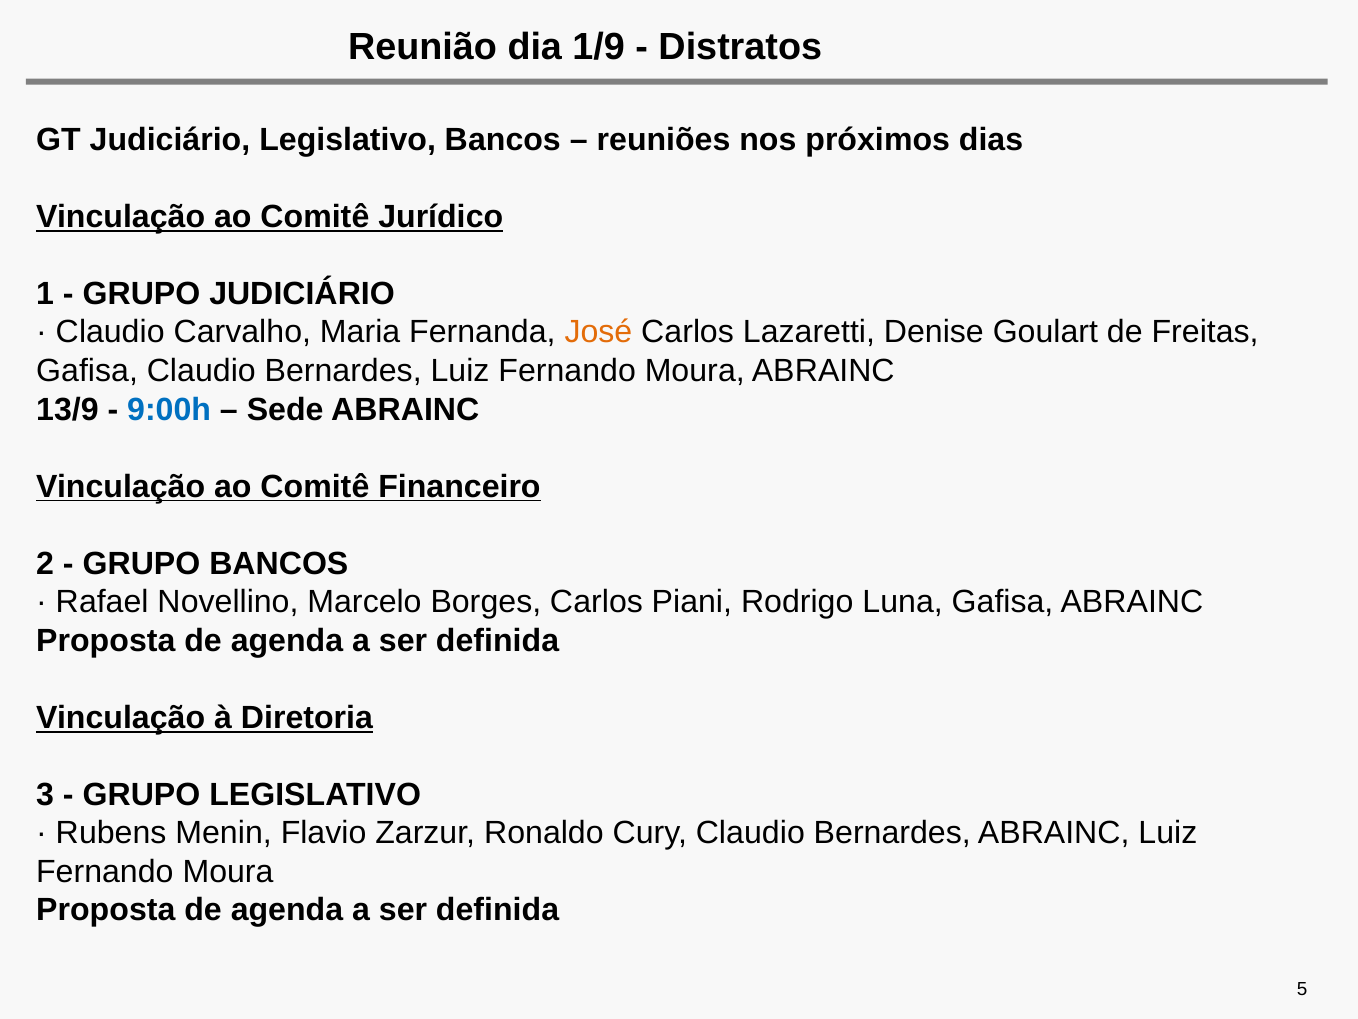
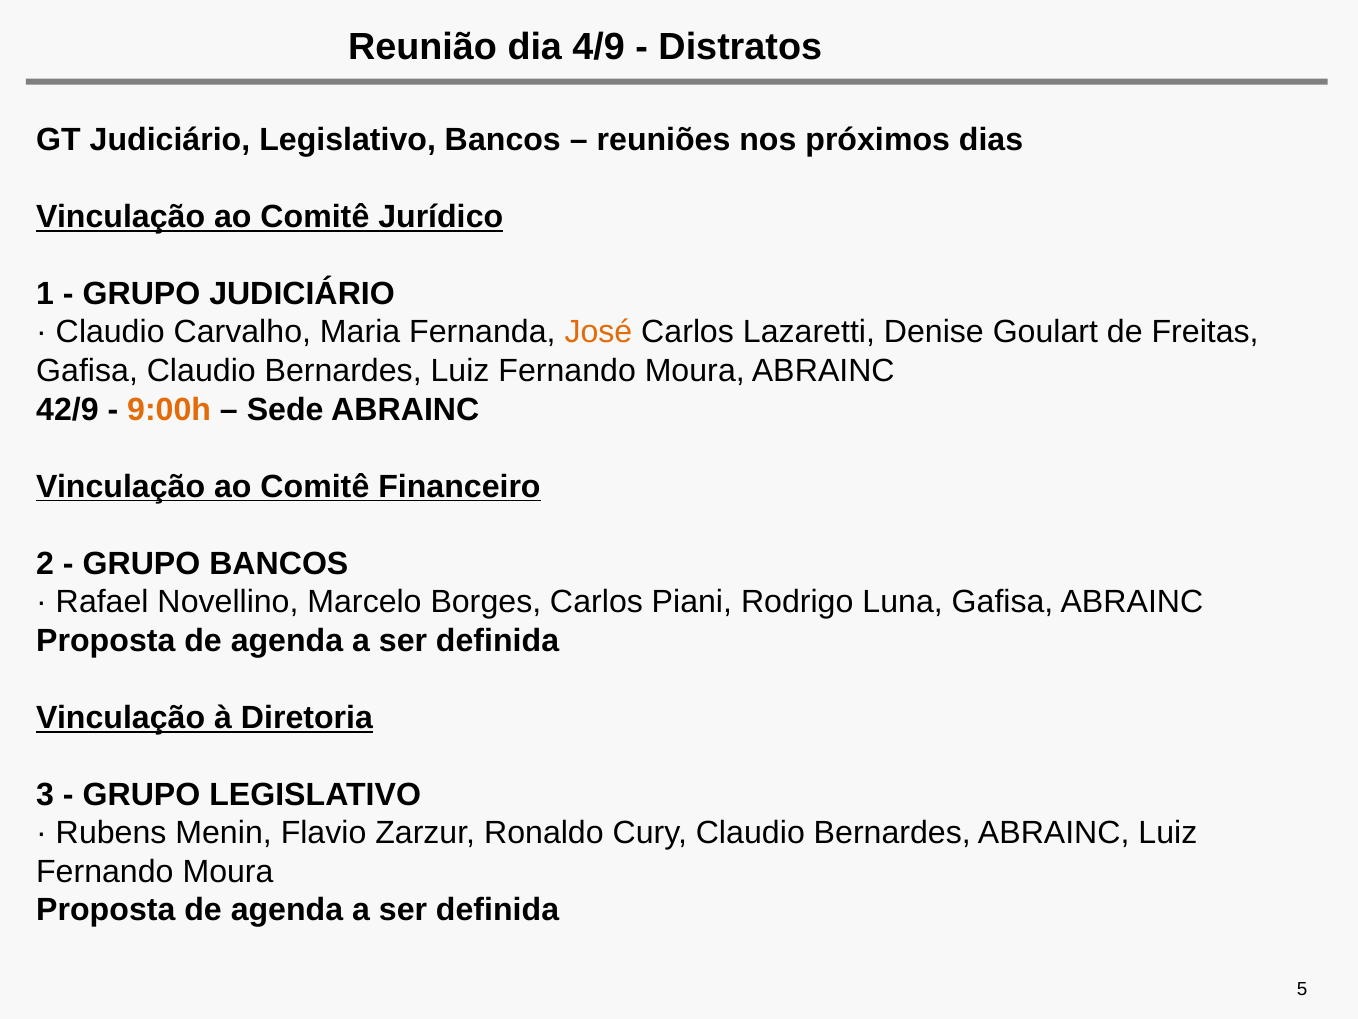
1/9: 1/9 -> 4/9
13/9: 13/9 -> 42/9
9:00h colour: blue -> orange
